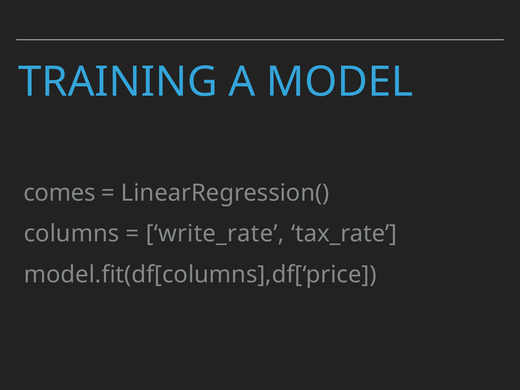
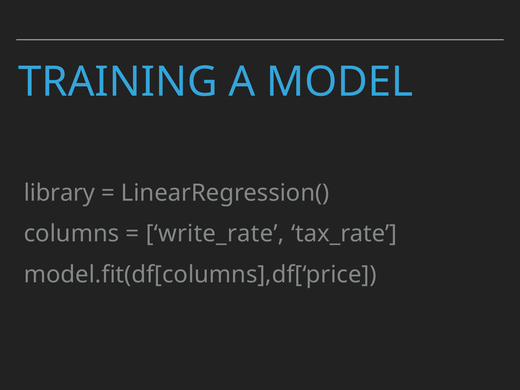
comes: comes -> library
